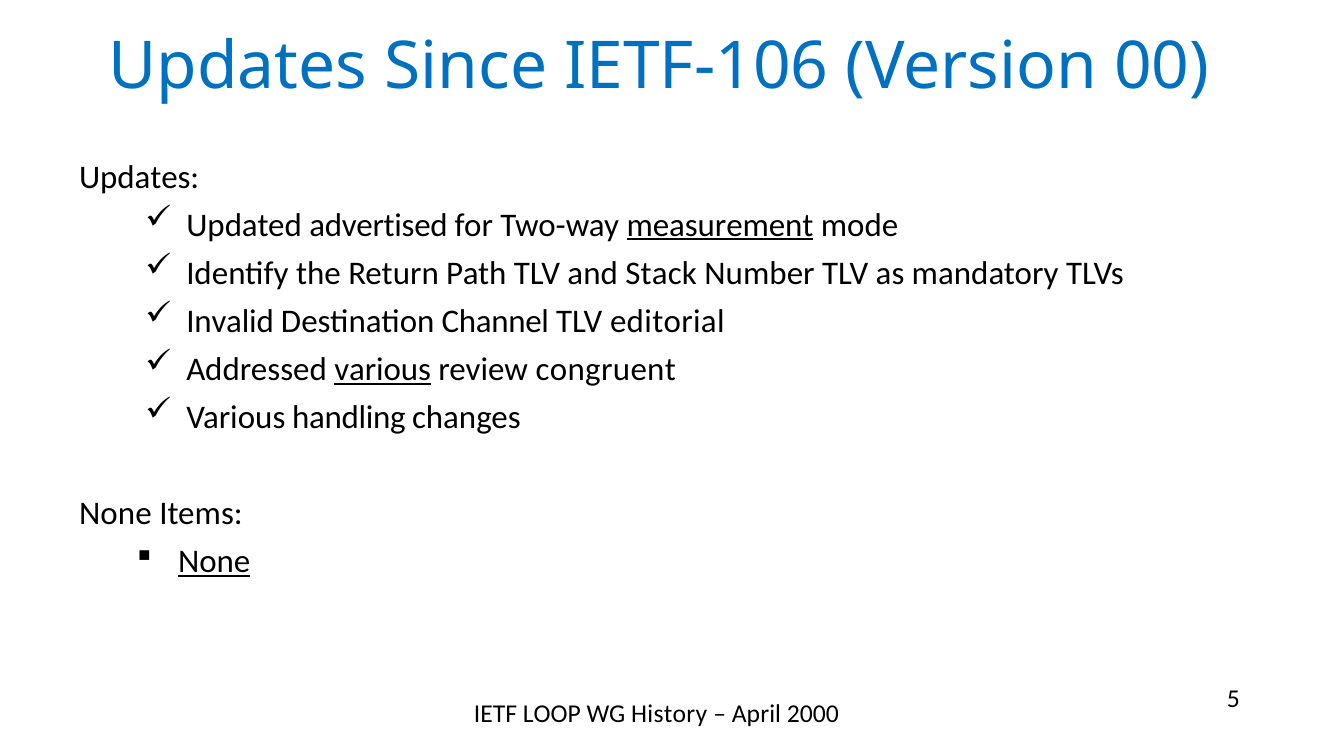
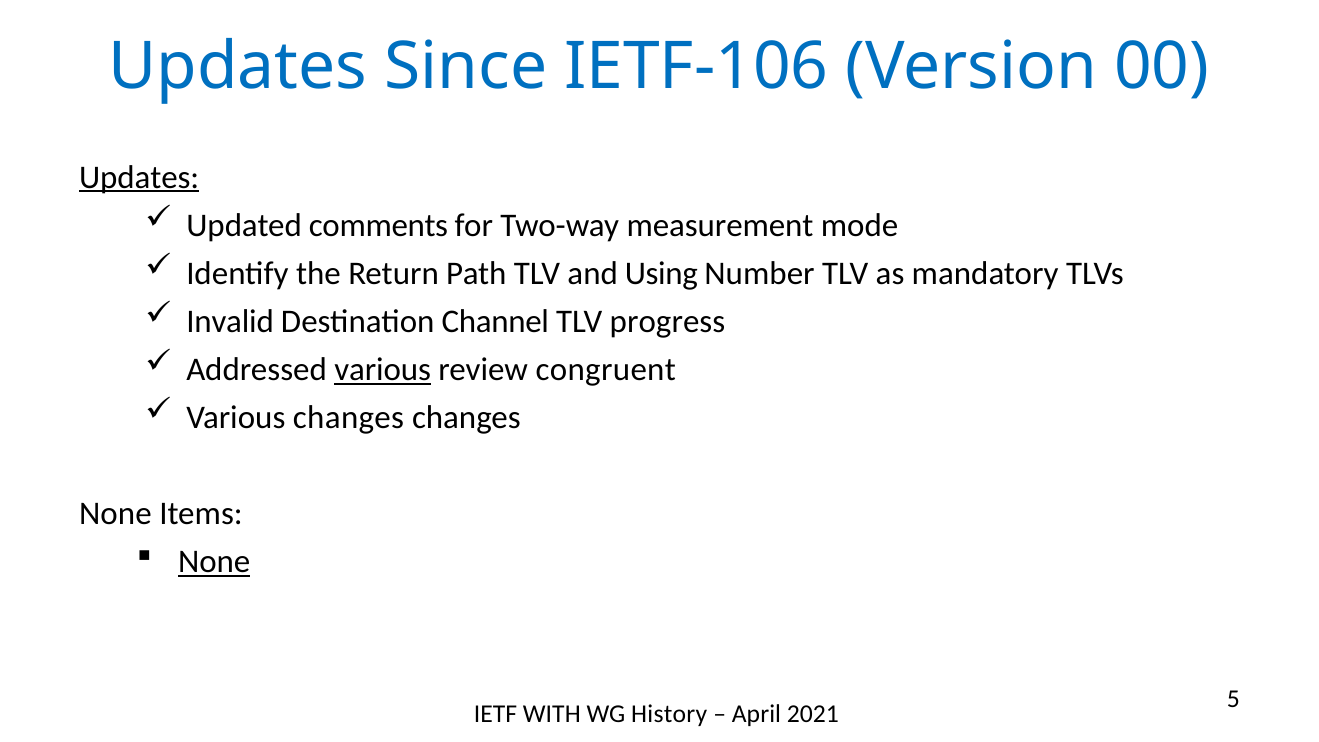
Updates at (139, 177) underline: none -> present
advertised: advertised -> comments
measurement underline: present -> none
Stack: Stack -> Using
editorial: editorial -> progress
Various handling: handling -> changes
LOOP: LOOP -> WITH
2000: 2000 -> 2021
